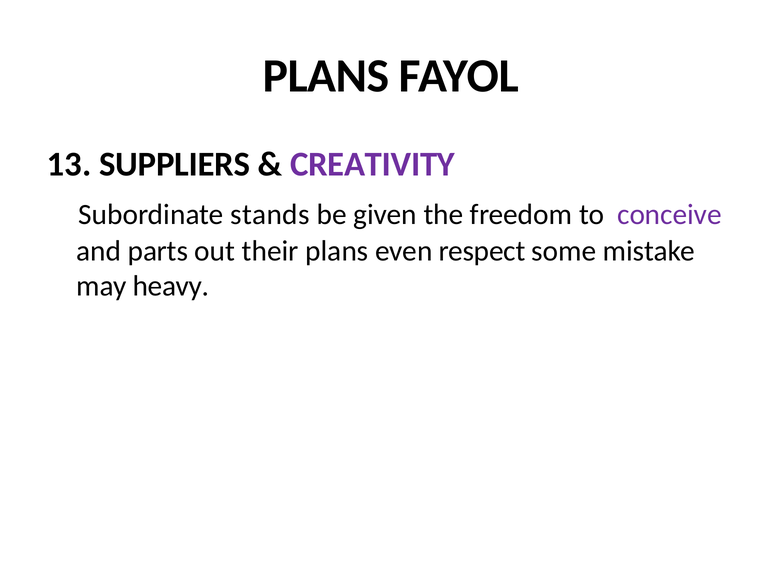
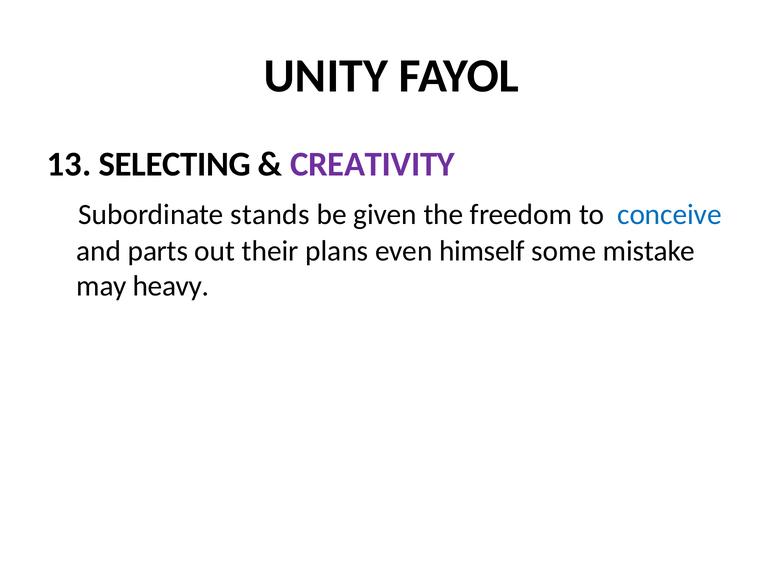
PLANS at (326, 76): PLANS -> UNITY
SUPPLIERS: SUPPLIERS -> SELECTING
conceive colour: purple -> blue
respect: respect -> himself
